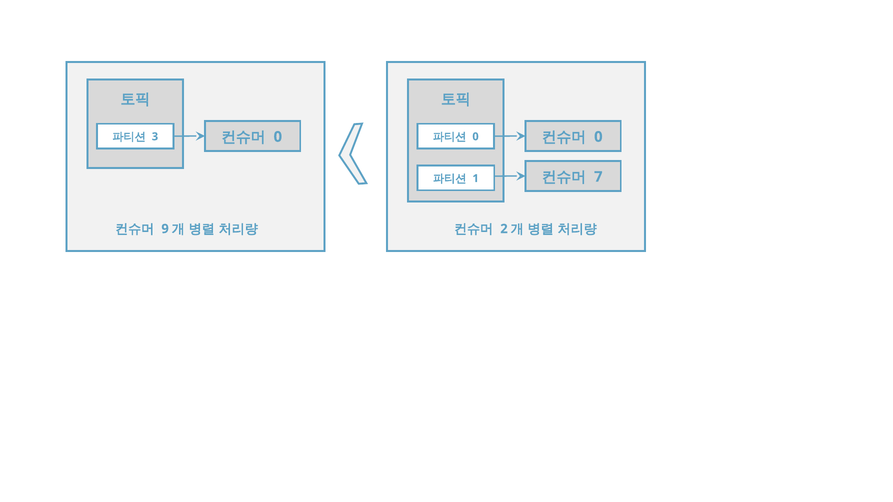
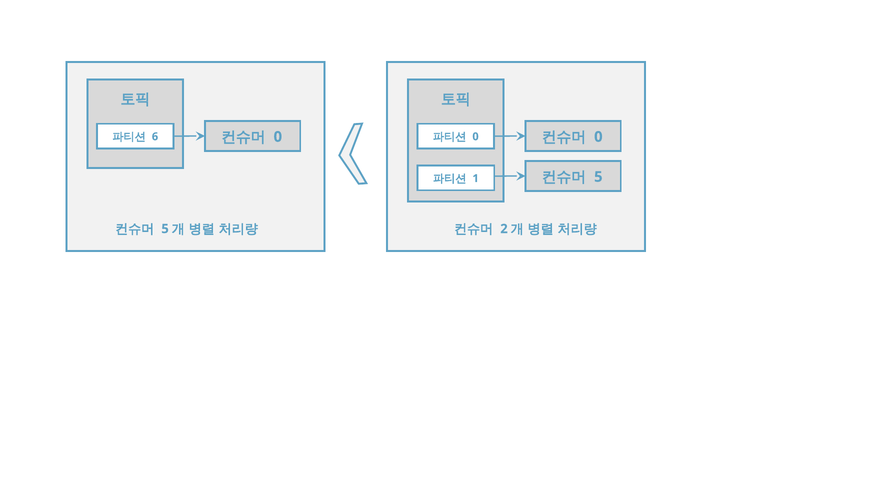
3: 3 -> 6
7 at (598, 177): 7 -> 5
9 at (165, 229): 9 -> 5
